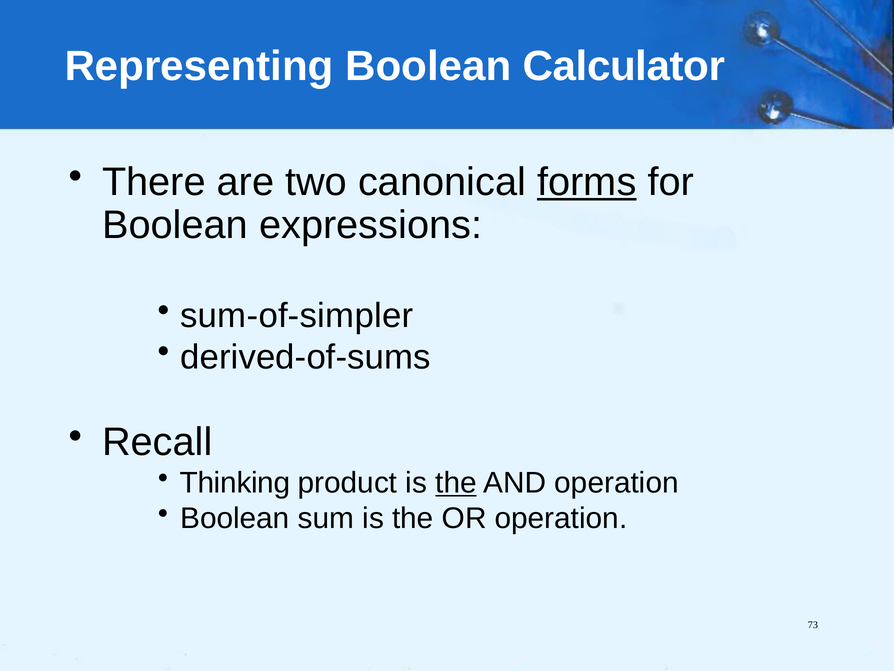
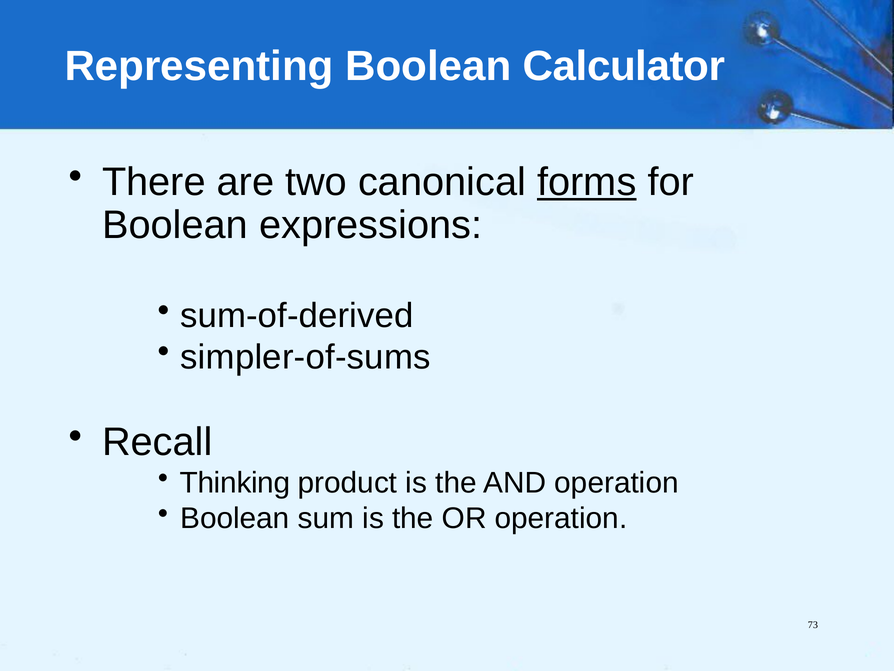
sum-of-simpler: sum-of-simpler -> sum-of-derived
derived-of-sums: derived-of-sums -> simpler-of-sums
the at (456, 483) underline: present -> none
